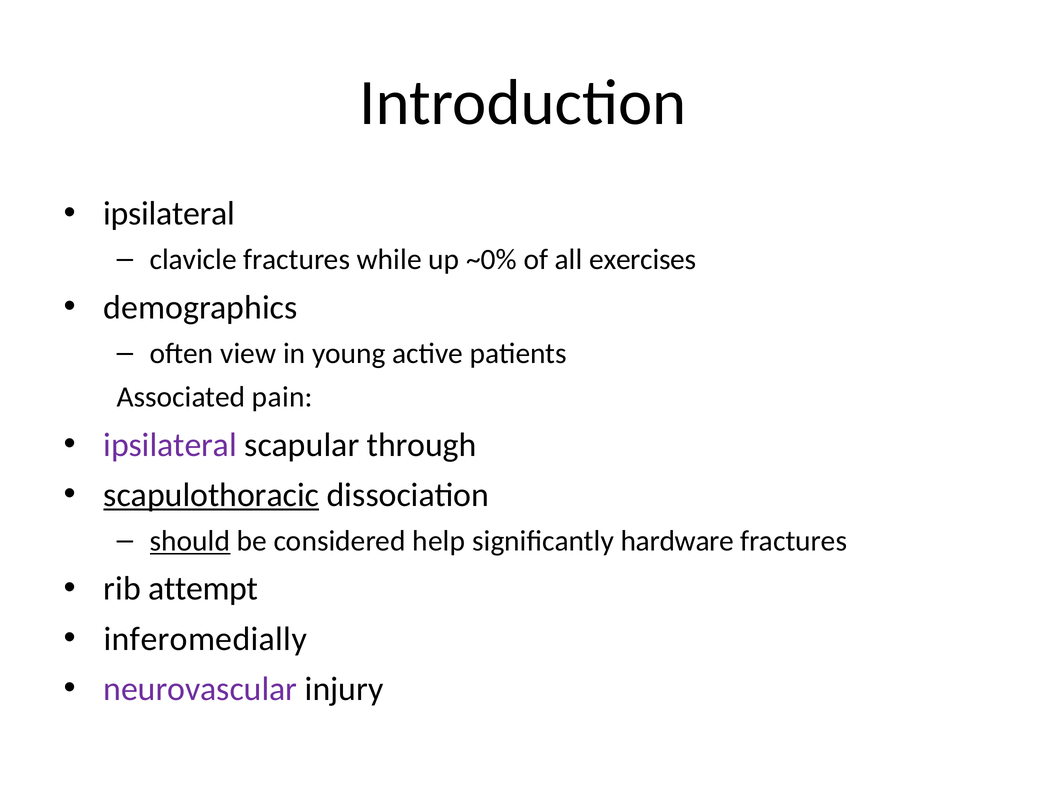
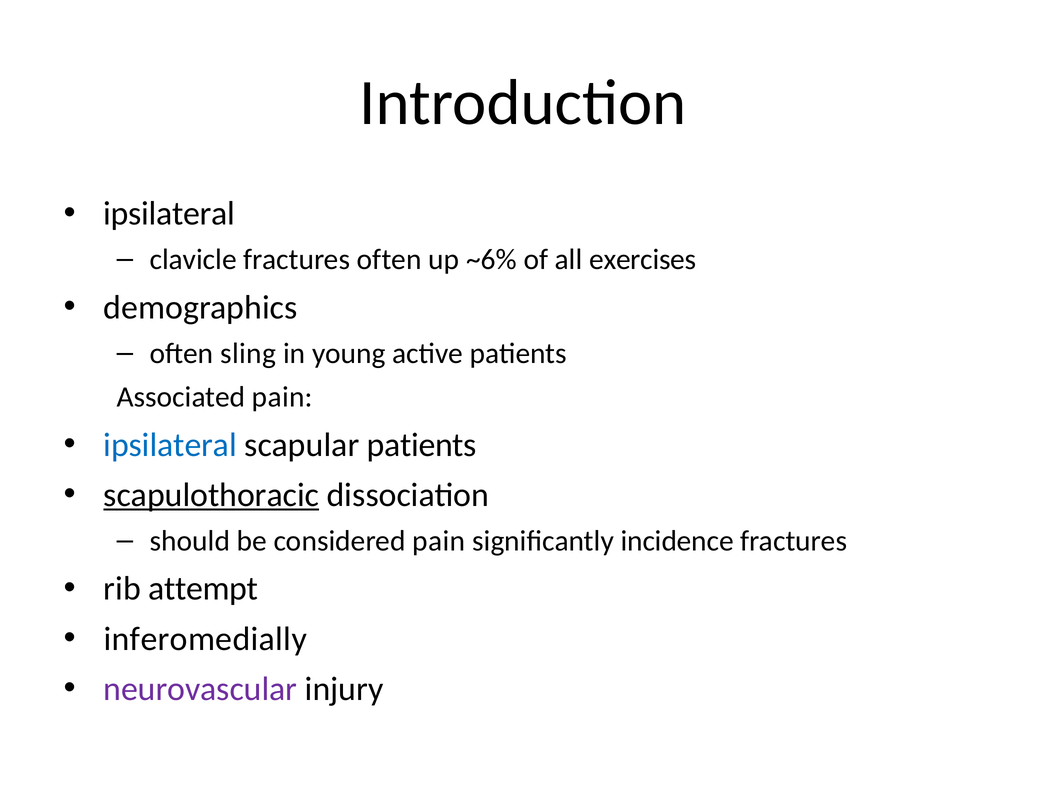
fractures while: while -> often
~0%: ~0% -> ~6%
view: view -> sling
ipsilateral at (170, 445) colour: purple -> blue
scapular through: through -> patients
should underline: present -> none
considered help: help -> pain
hardware: hardware -> incidence
